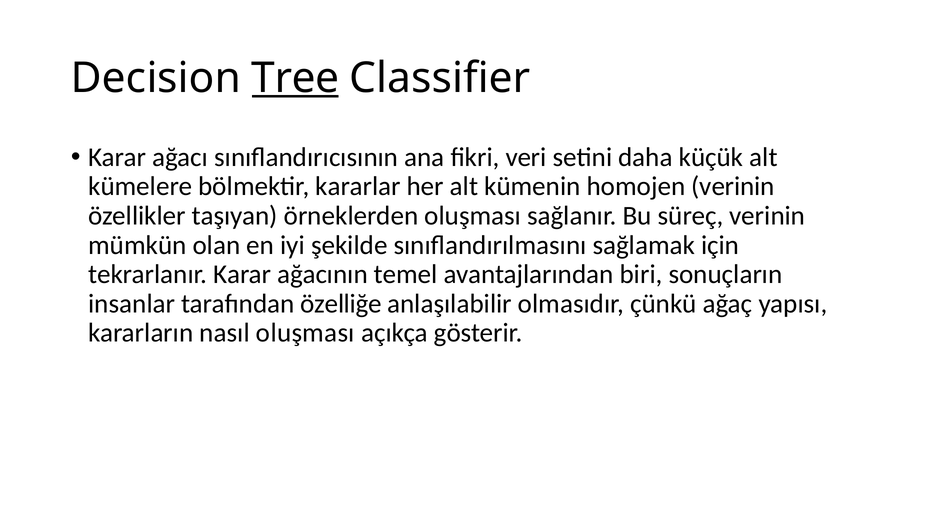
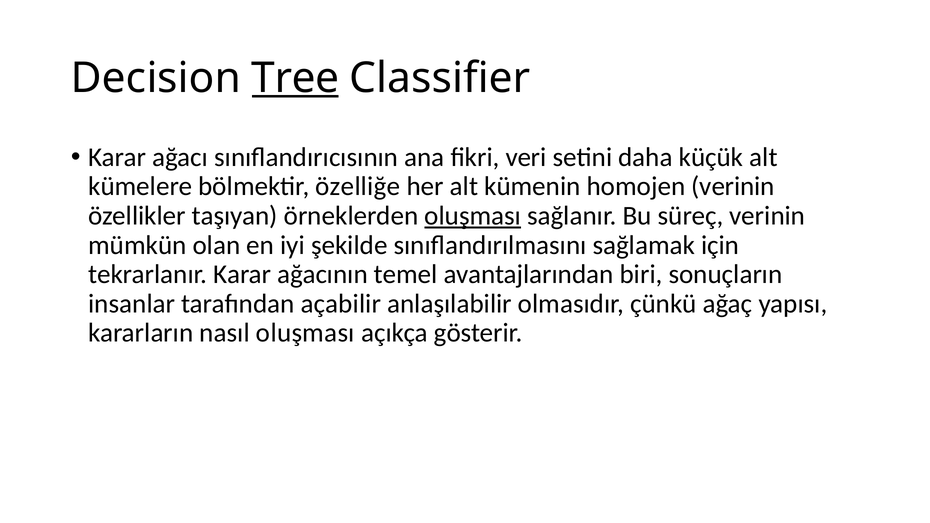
kararlar: kararlar -> özelliğe
oluşması at (473, 216) underline: none -> present
özelliğe: özelliğe -> açabilir
